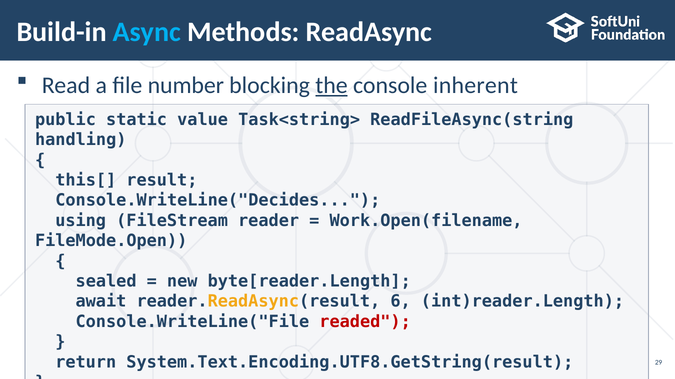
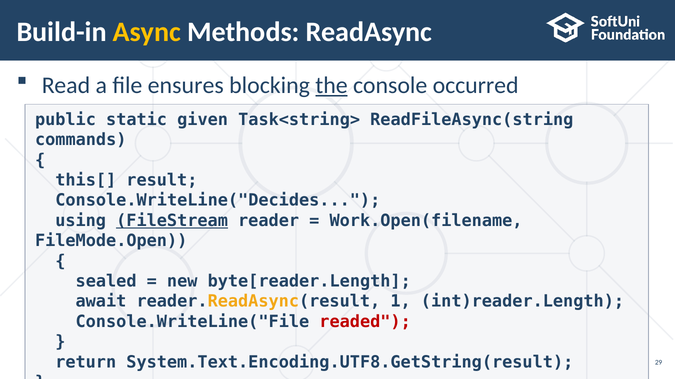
Async colour: light blue -> yellow
number: number -> ensures
inherent: inherent -> occurred
value: value -> given
handling: handling -> commands
FileStream underline: none -> present
6: 6 -> 1
